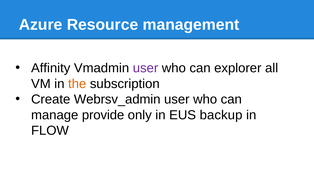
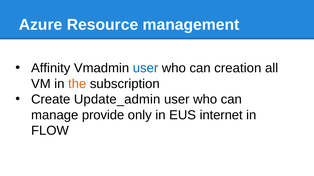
user at (146, 68) colour: purple -> blue
explorer: explorer -> creation
Webrsv_admin: Webrsv_admin -> Update_admin
backup: backup -> internet
